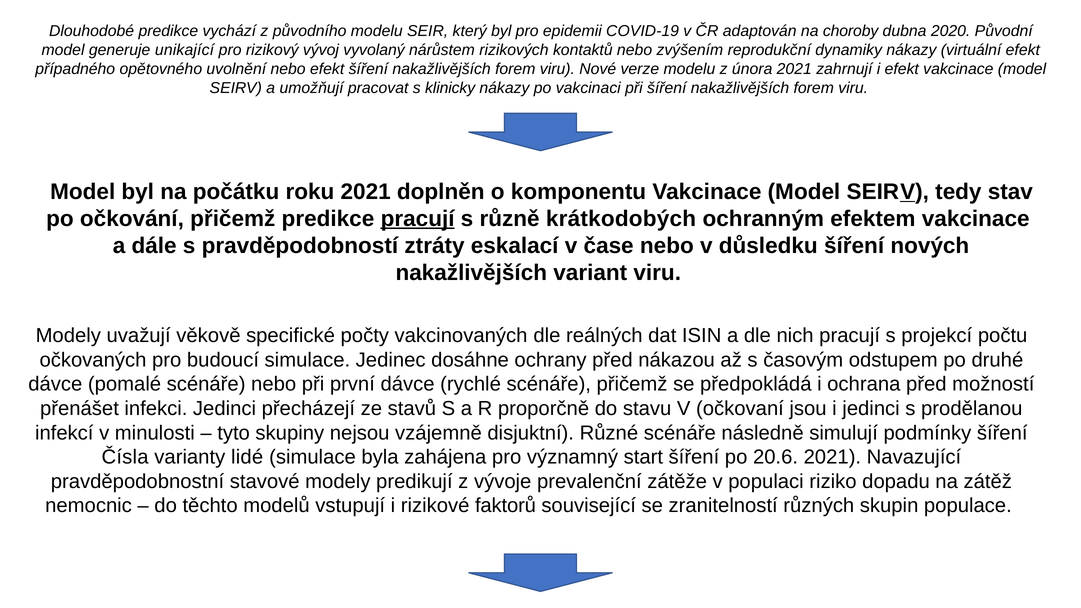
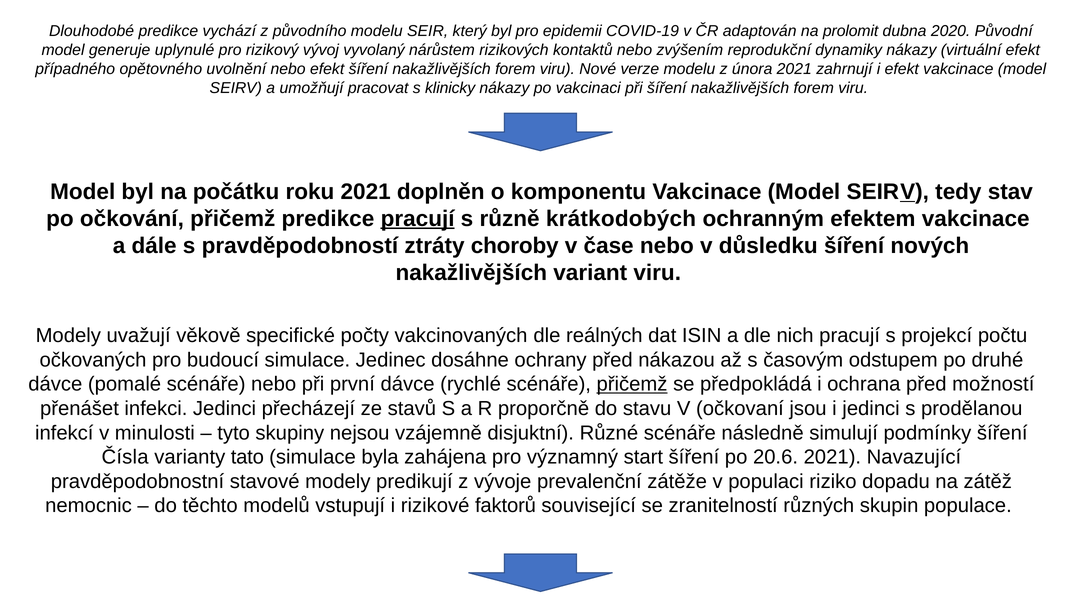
choroby: choroby -> prolomit
unikající: unikající -> uplynulé
eskalací: eskalací -> choroby
přičemž at (632, 384) underline: none -> present
lidé: lidé -> tato
